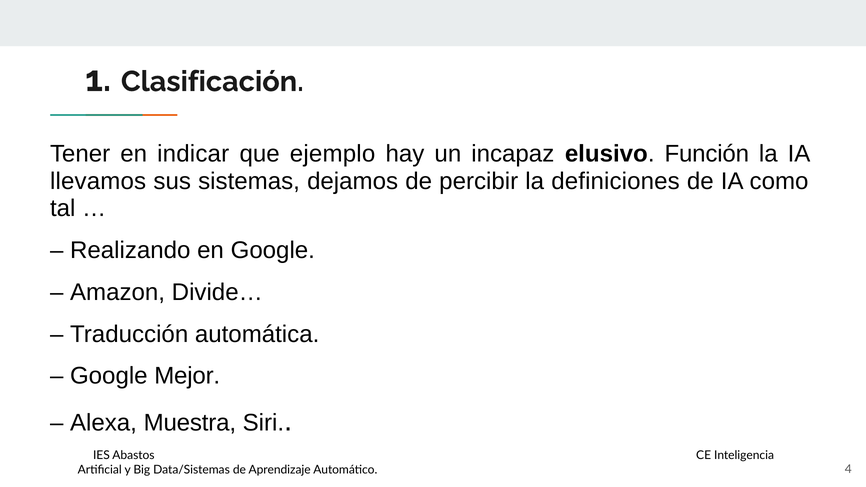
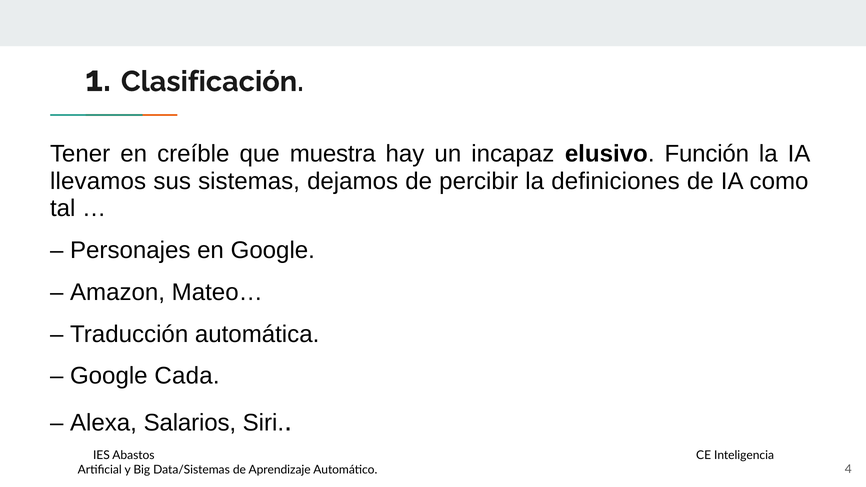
indicar: indicar -> creíble
ejemplo: ejemplo -> muestra
Realizando: Realizando -> Personajes
Divide…: Divide… -> Mateo…
Mejor: Mejor -> Cada
Muestra: Muestra -> Salarios
